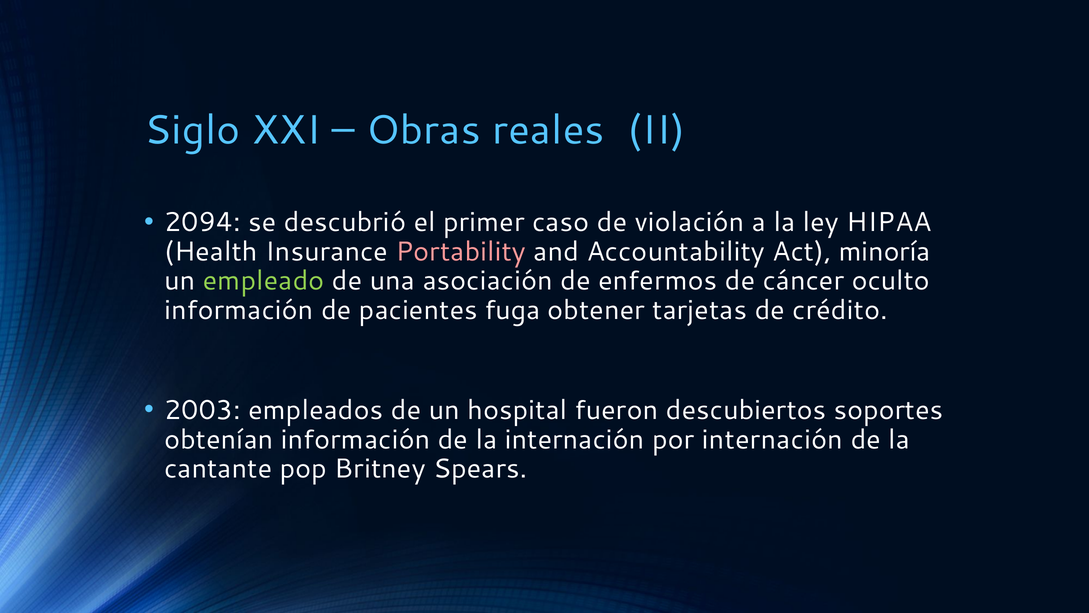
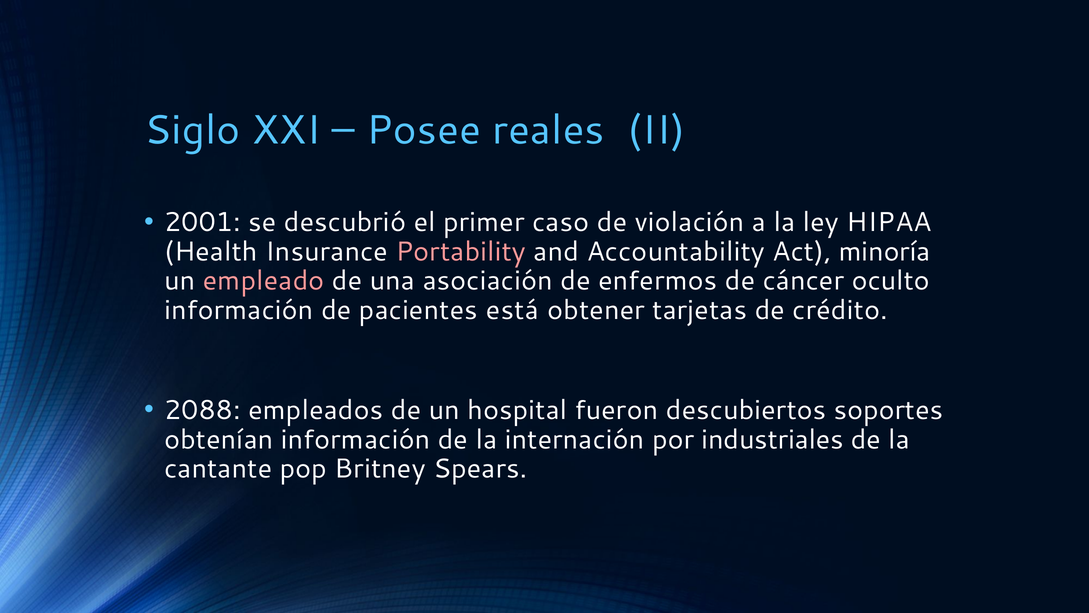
Obras: Obras -> Posee
2094: 2094 -> 2001
empleado colour: light green -> pink
fuga: fuga -> está
2003: 2003 -> 2088
por internación: internación -> industriales
